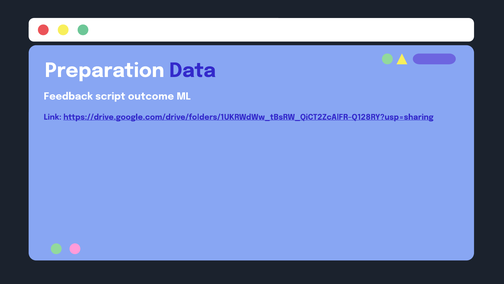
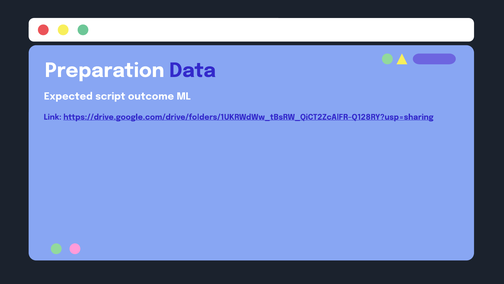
Feedback: Feedback -> Expected
